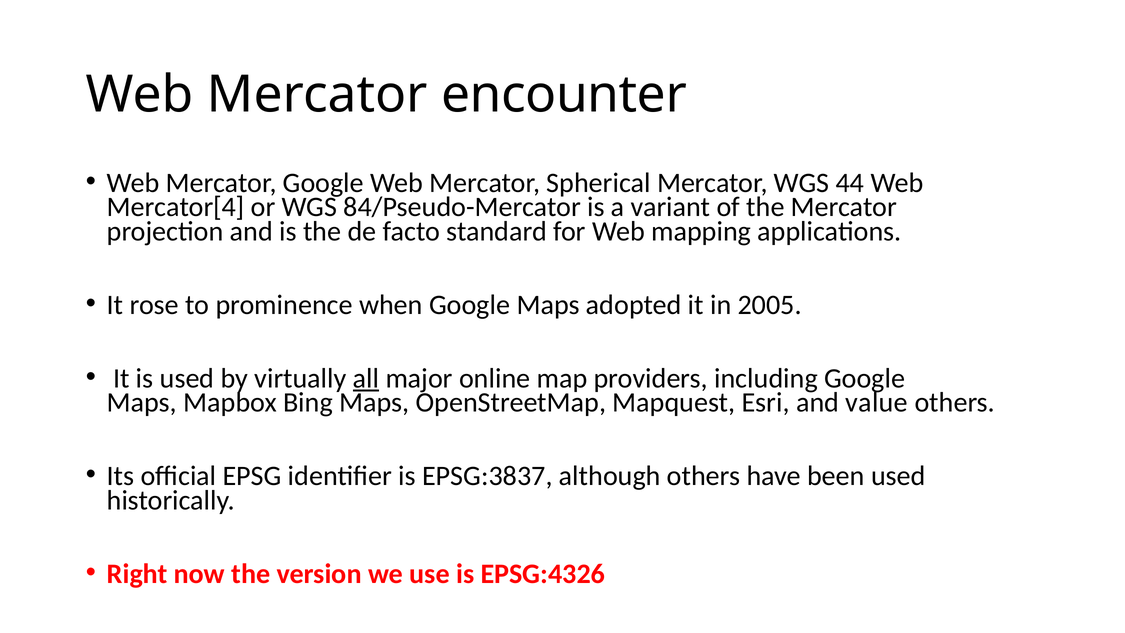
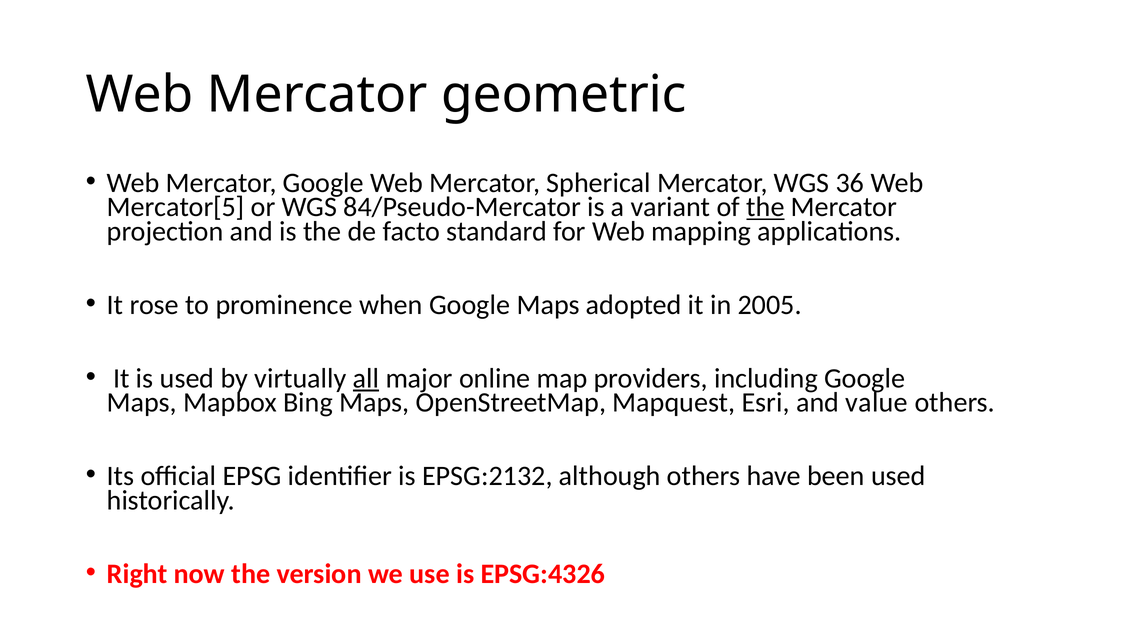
encounter: encounter -> geometric
44: 44 -> 36
Mercator[4: Mercator[4 -> Mercator[5
the at (765, 207) underline: none -> present
EPSG:3837: EPSG:3837 -> EPSG:2132
